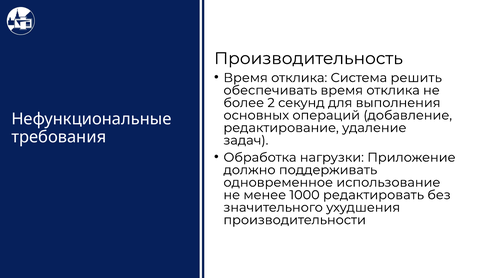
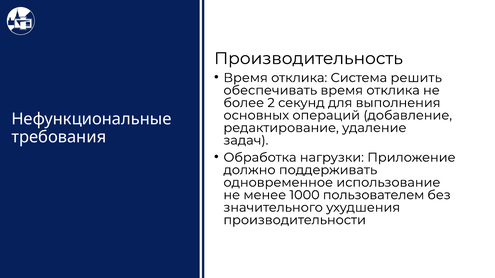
редактировать: редактировать -> пользователем
